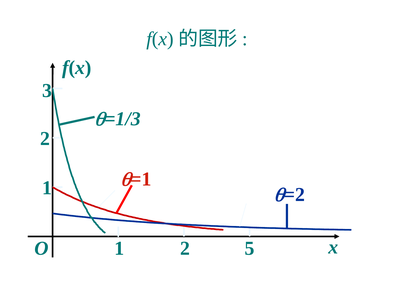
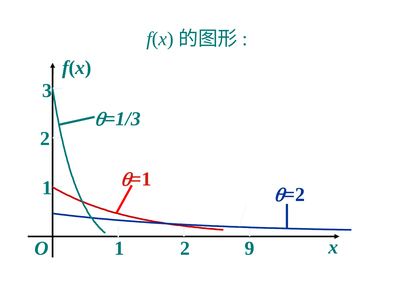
5: 5 -> 9
